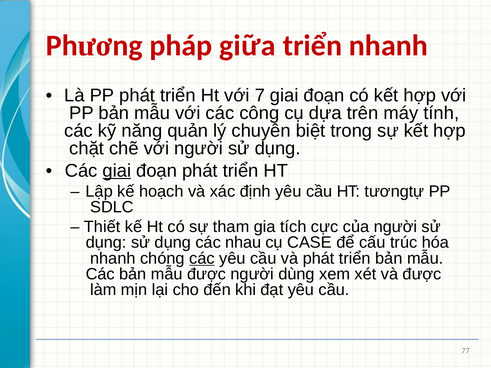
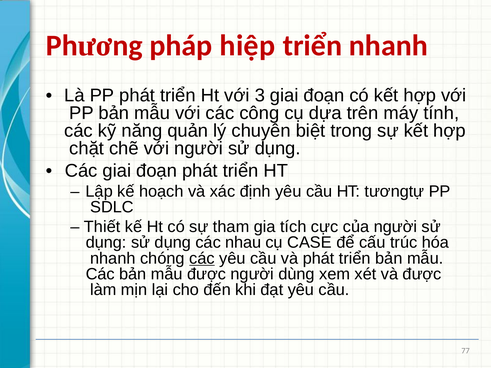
giữa: giữa -> hiệp
7: 7 -> 3
giai at (117, 171) underline: present -> none
